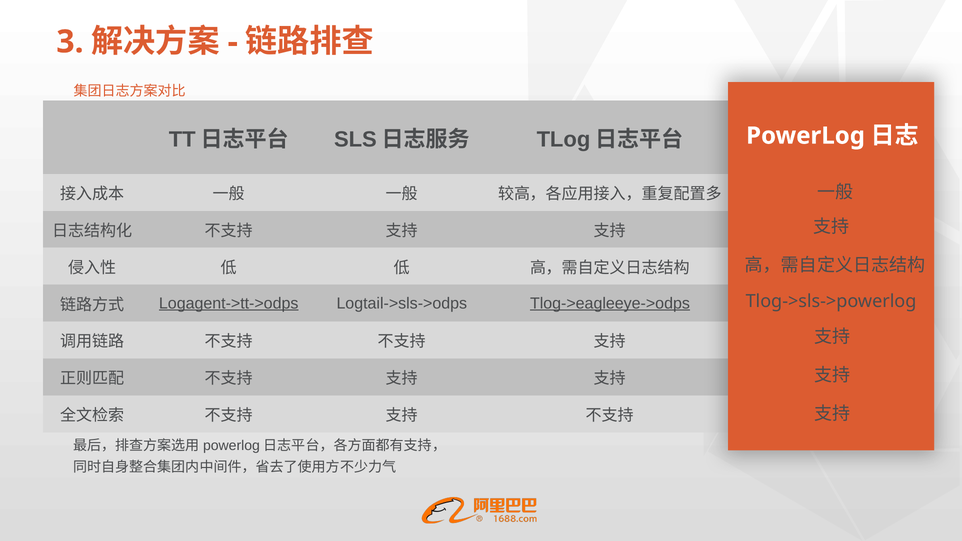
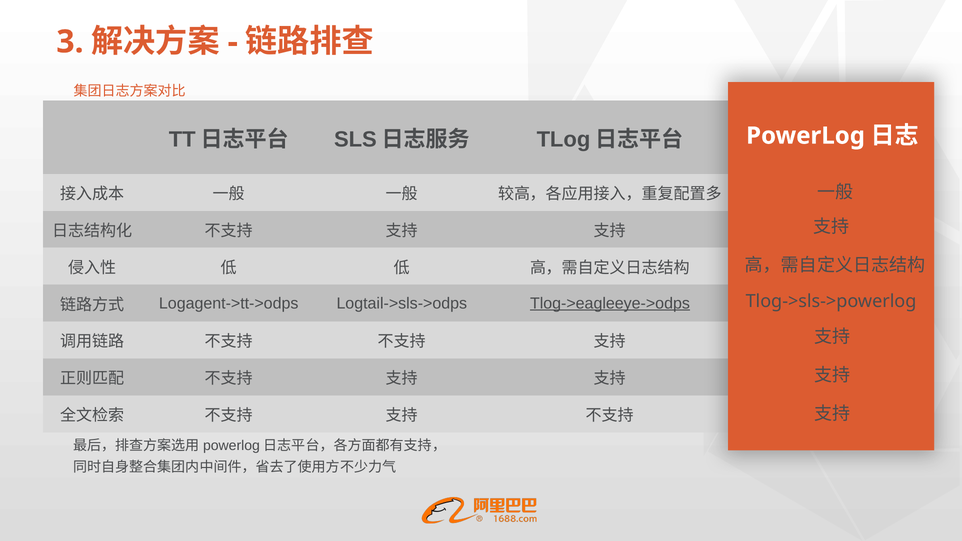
Logagent->tt->odps underline: present -> none
